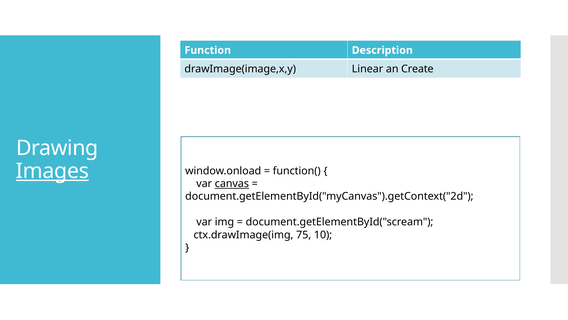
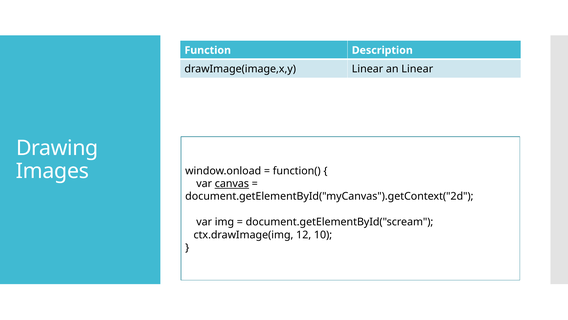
an Create: Create -> Linear
Images underline: present -> none
75: 75 -> 12
